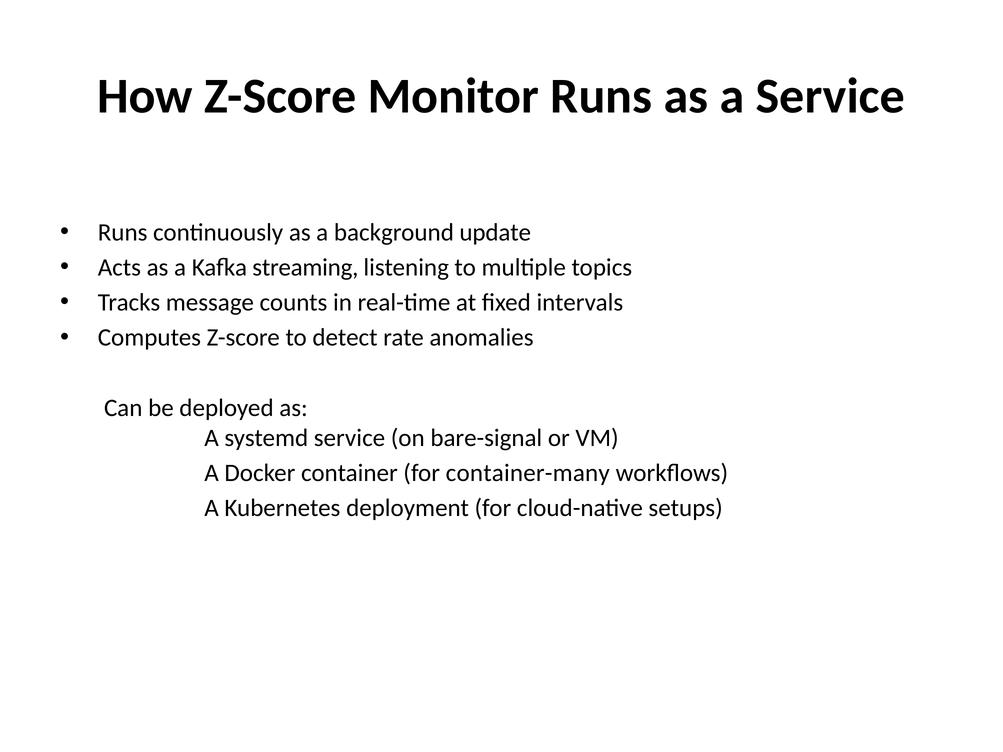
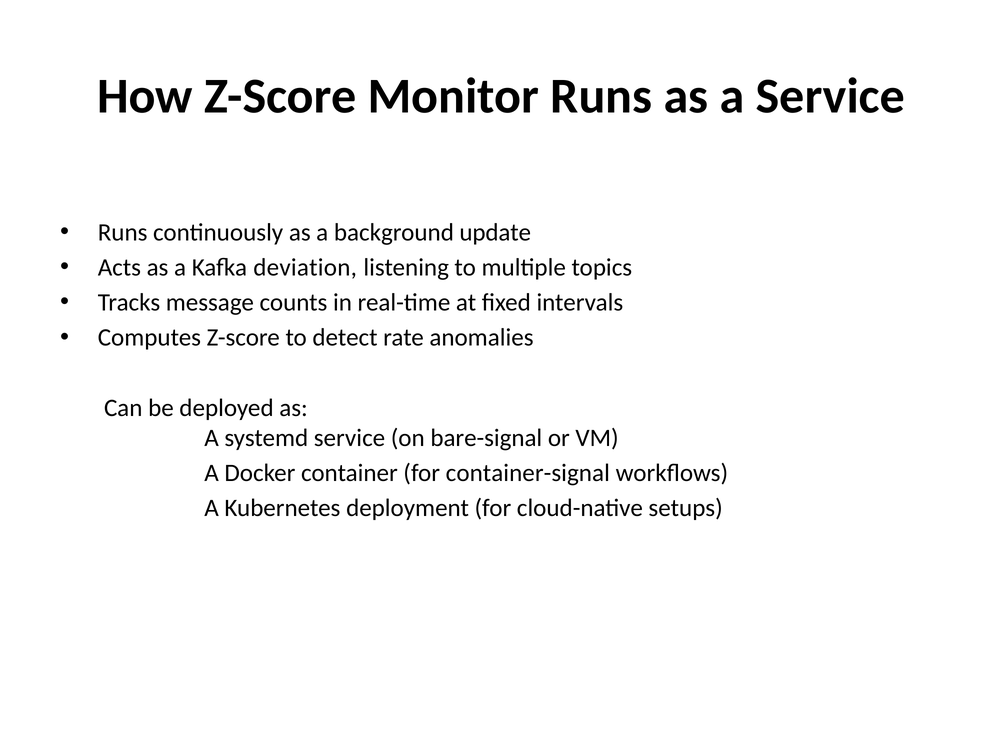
streaming: streaming -> deviation
container-many: container-many -> container-signal
